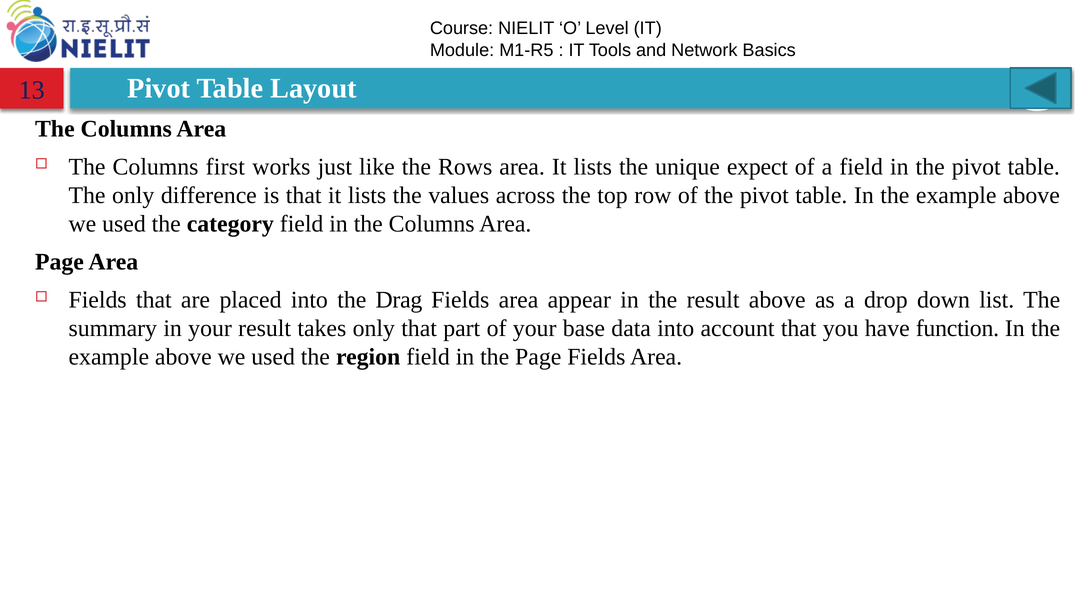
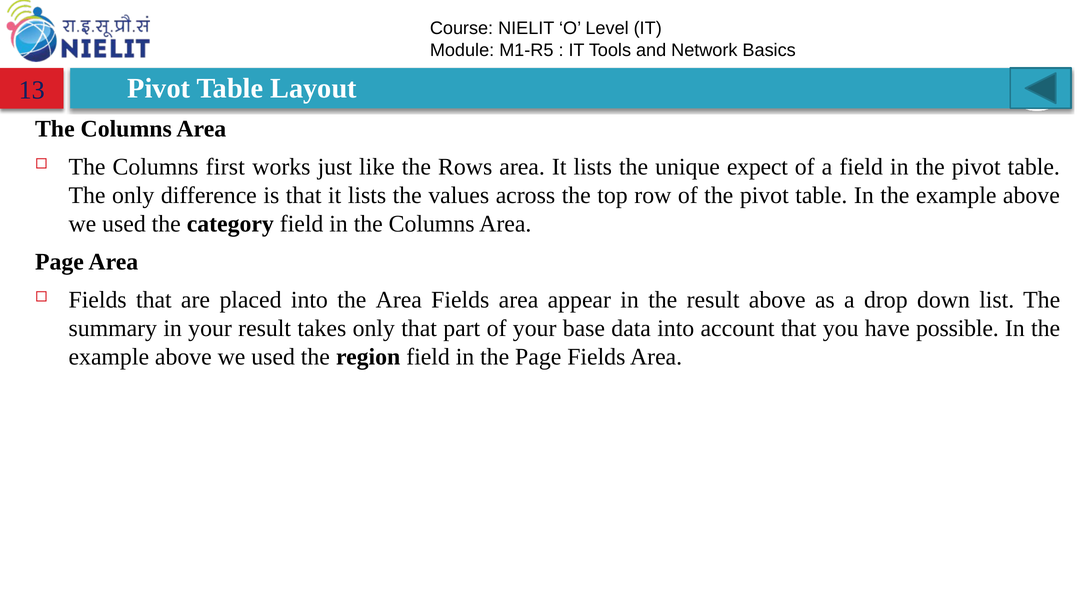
the Drag: Drag -> Area
function: function -> possible
